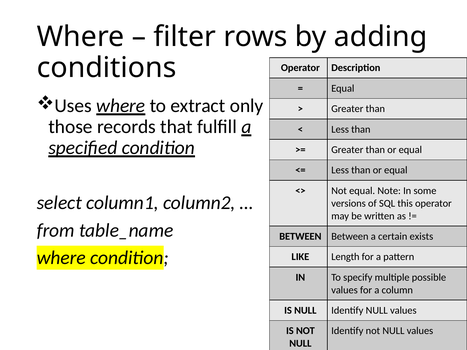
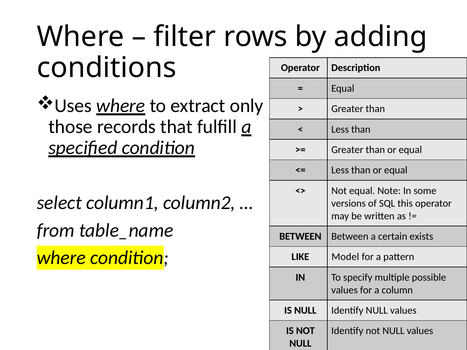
Length: Length -> Model
